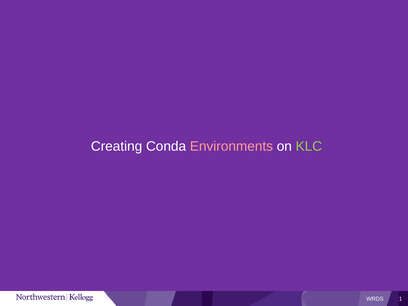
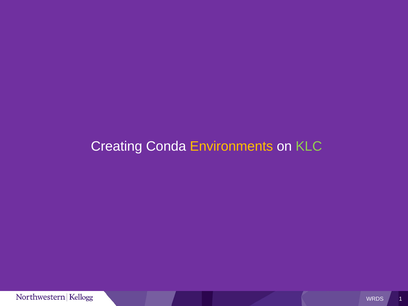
Environments colour: pink -> yellow
